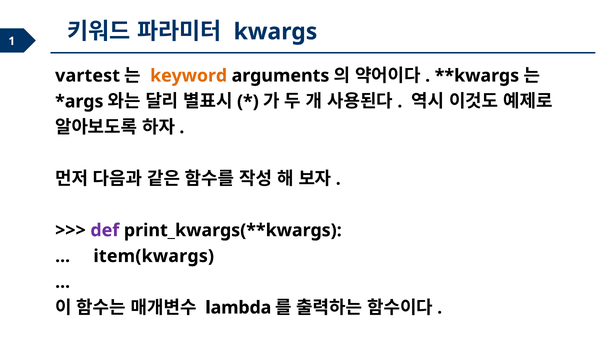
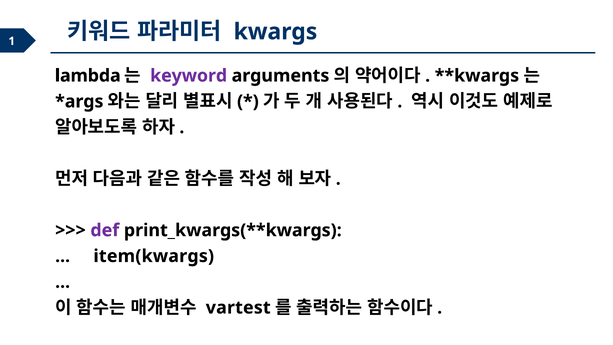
vartest: vartest -> lambda
keyword colour: orange -> purple
lambda: lambda -> vartest
